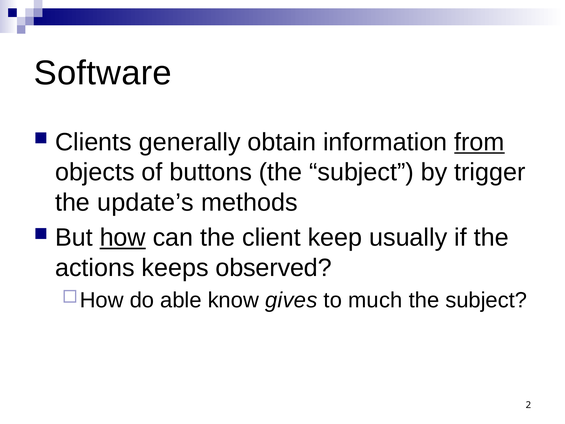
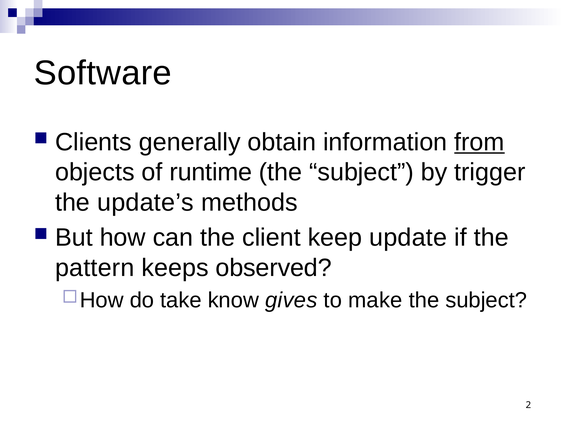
buttons: buttons -> runtime
how underline: present -> none
usually: usually -> update
actions: actions -> pattern
able: able -> take
much: much -> make
